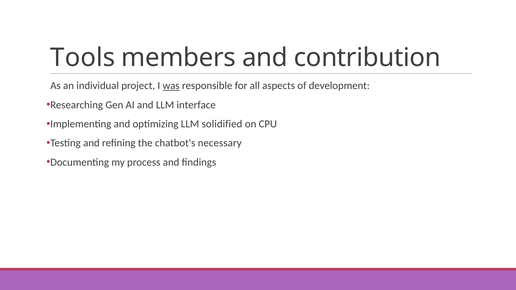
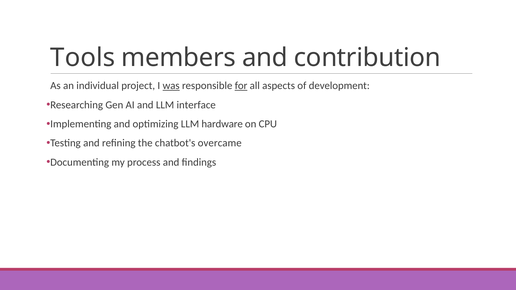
for underline: none -> present
solidified: solidified -> hardware
necessary: necessary -> overcame
